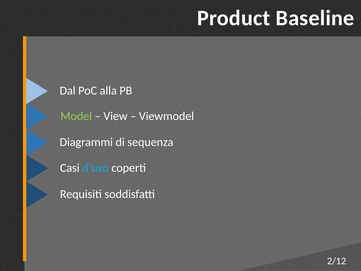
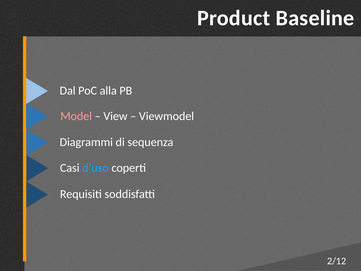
Model colour: light green -> pink
